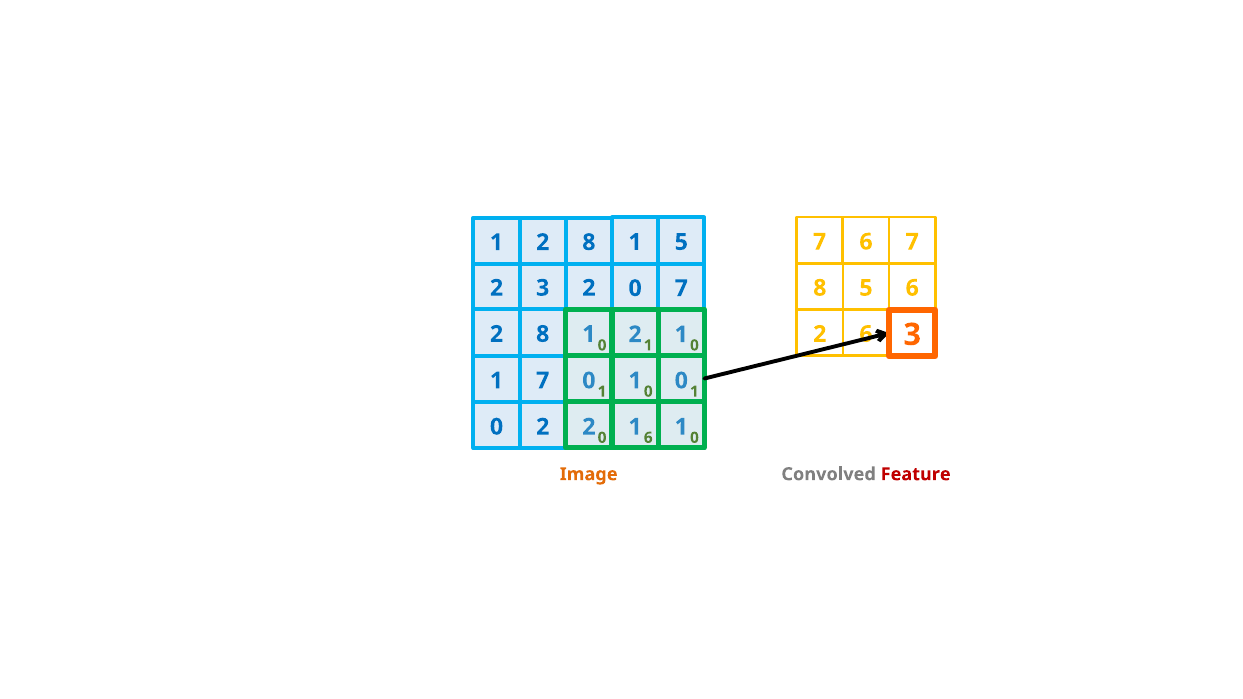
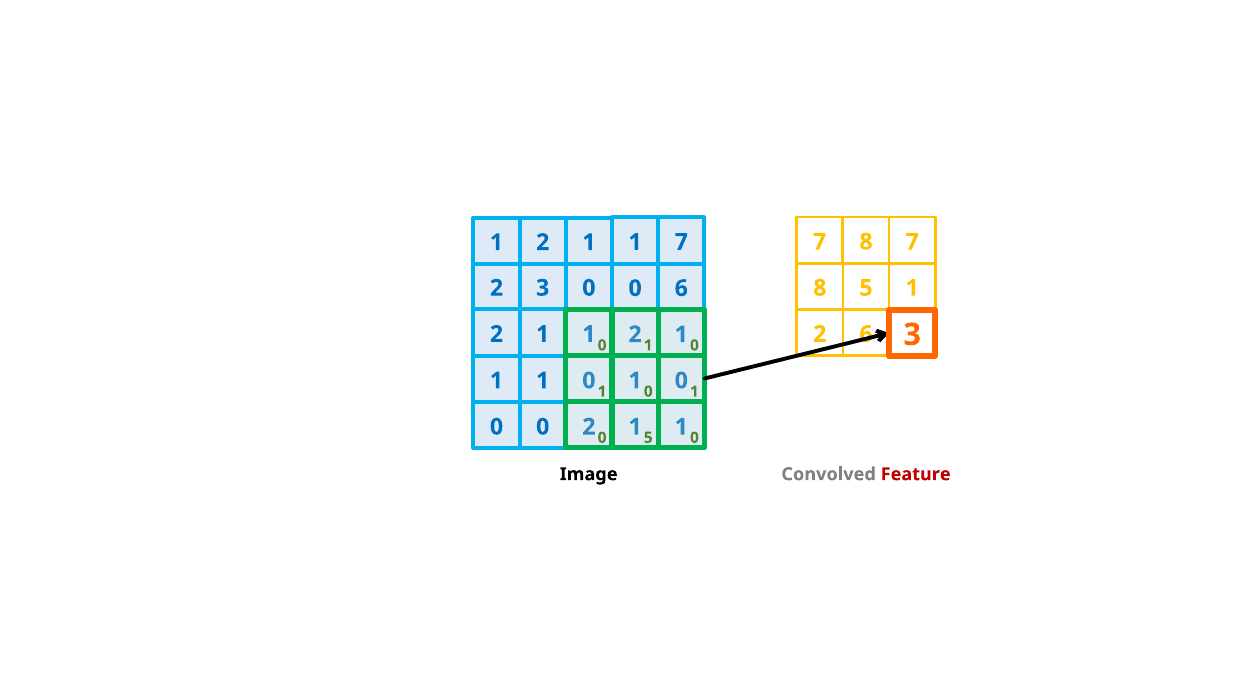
6 at (866, 242): 6 -> 8
1 5: 5 -> 7
1 2 8: 8 -> 1
3 2: 2 -> 0
5 6: 6 -> 1
0 7: 7 -> 6
8 at (543, 334): 8 -> 1
7 at (543, 381): 7 -> 1
2 at (543, 427): 2 -> 0
0 6: 6 -> 5
Image colour: orange -> black
